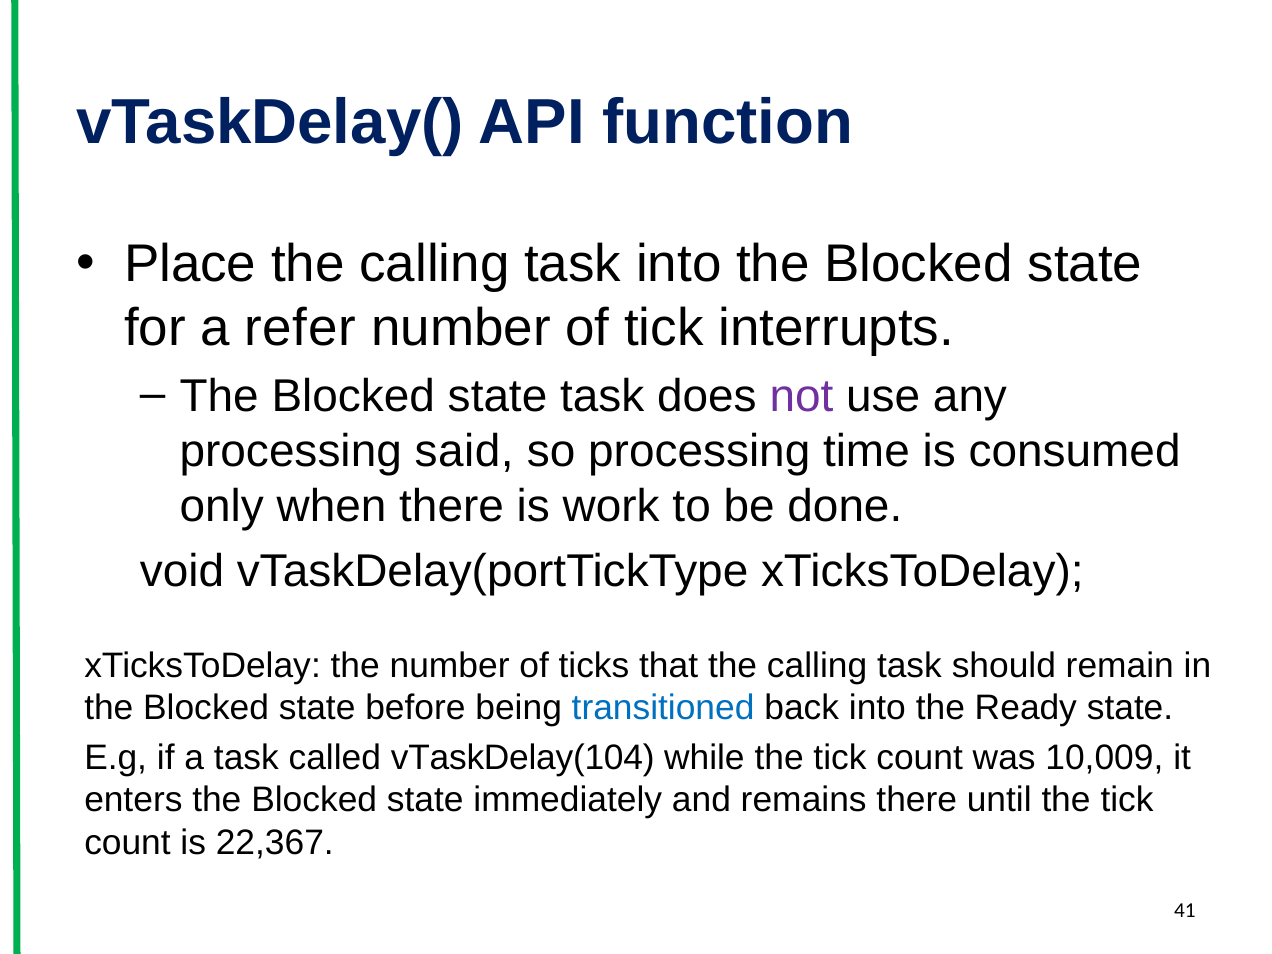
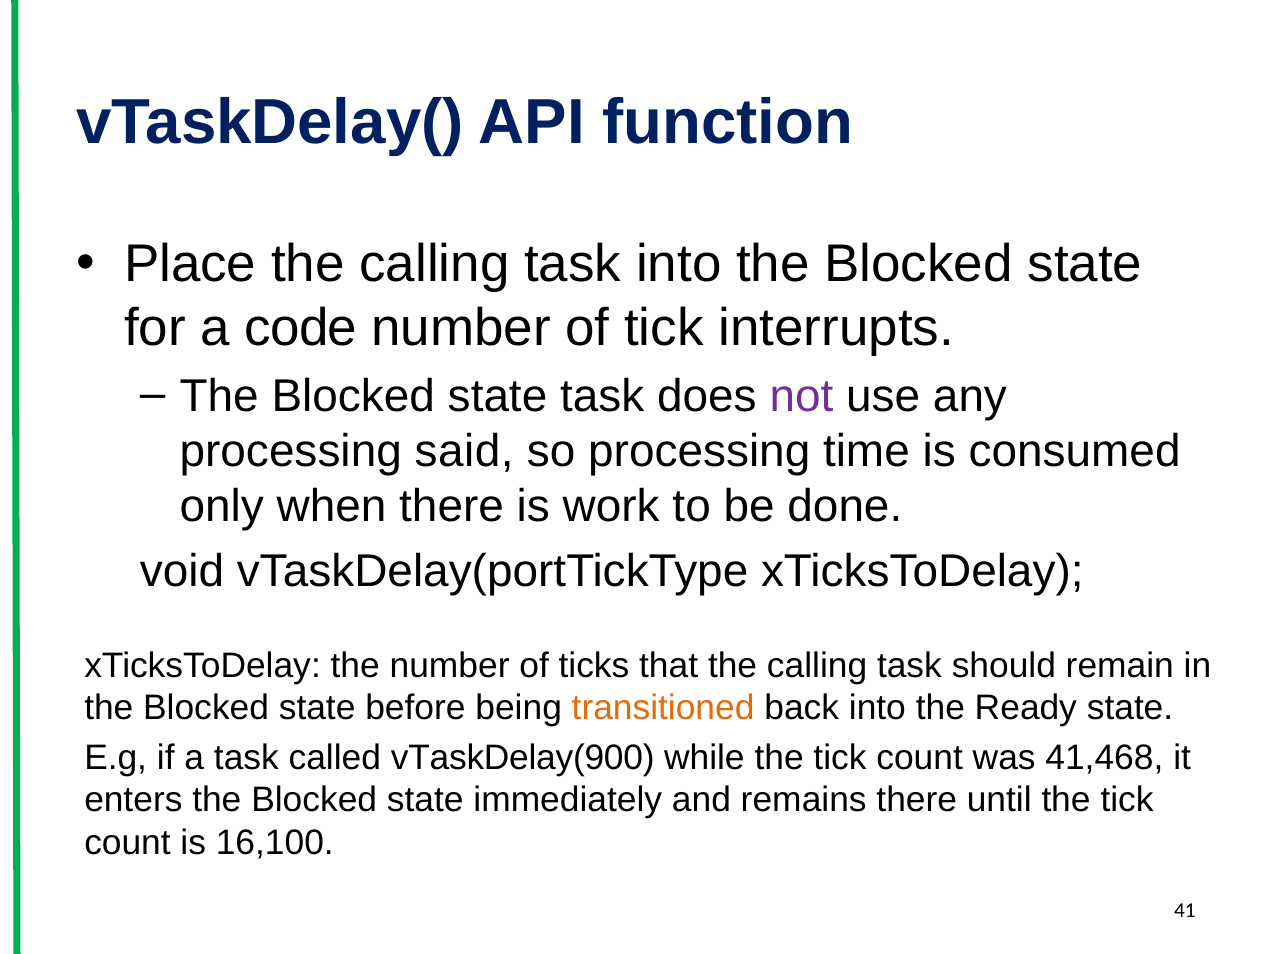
refer: refer -> code
transitioned colour: blue -> orange
vTaskDelay(104: vTaskDelay(104 -> vTaskDelay(900
10,009: 10,009 -> 41,468
22,367: 22,367 -> 16,100
